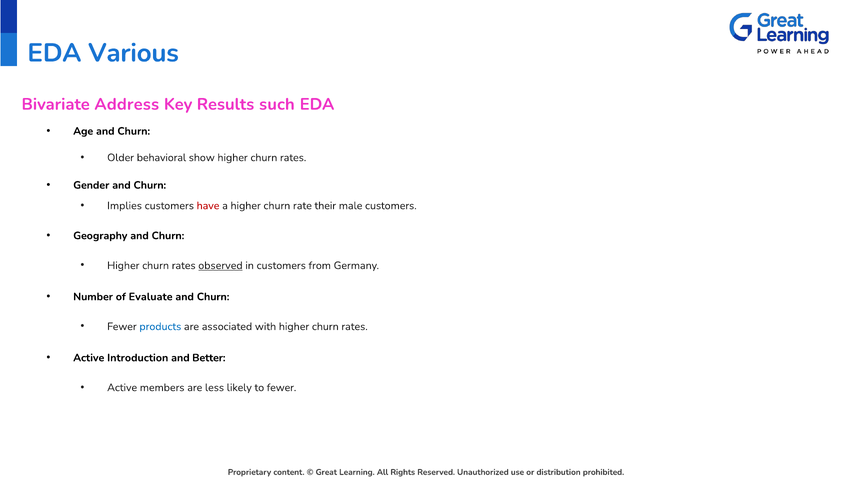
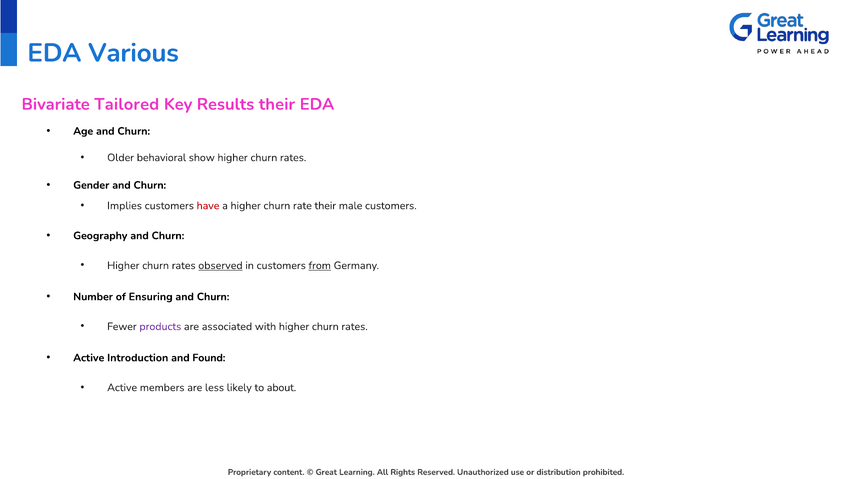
Address: Address -> Tailored
Results such: such -> their
from at (320, 265) underline: none -> present
Evaluate: Evaluate -> Ensuring
products colour: blue -> purple
Better: Better -> Found
to fewer: fewer -> about
